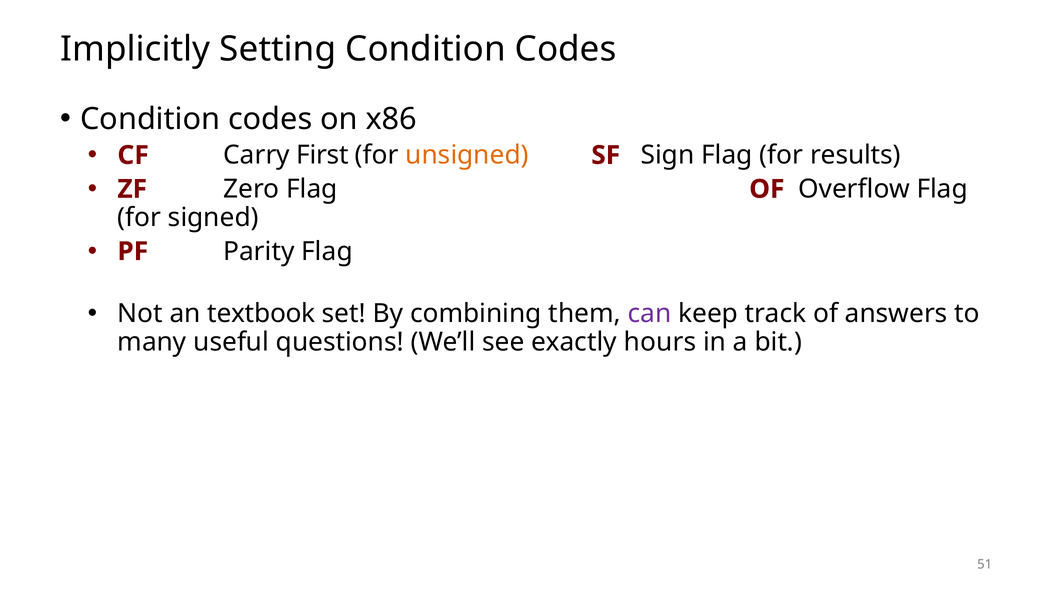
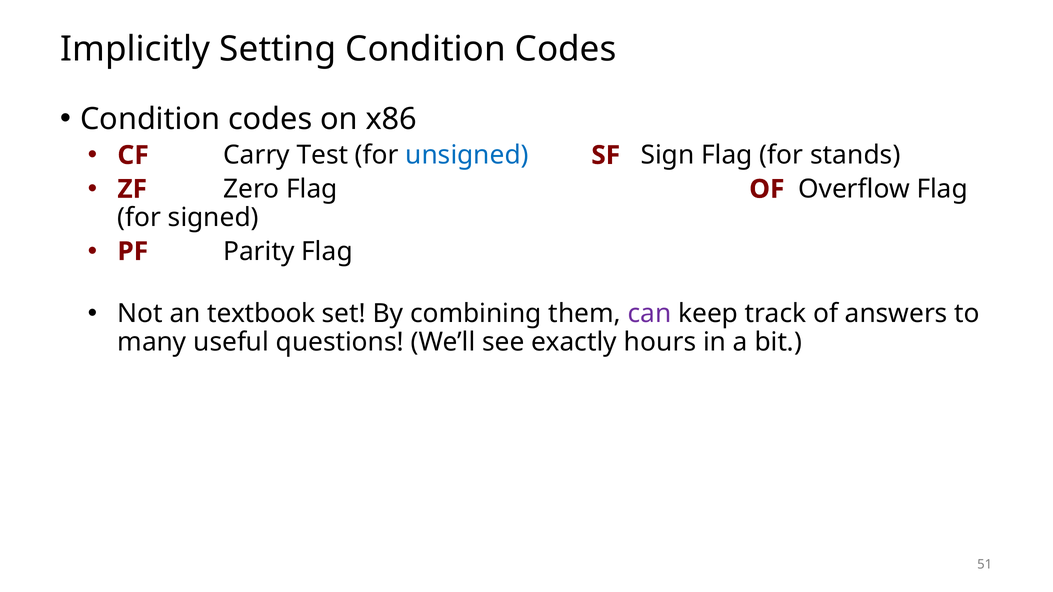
First: First -> Test
unsigned colour: orange -> blue
results: results -> stands
